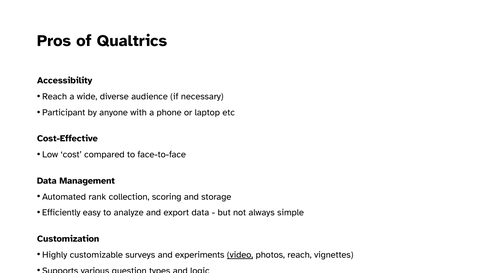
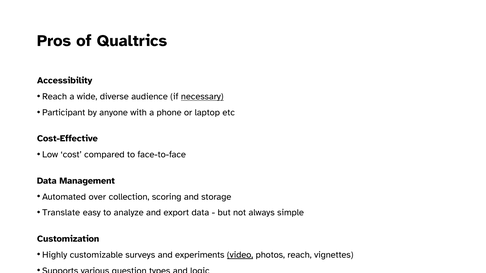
necessary underline: none -> present
rank: rank -> over
Efficiently: Efficiently -> Translate
